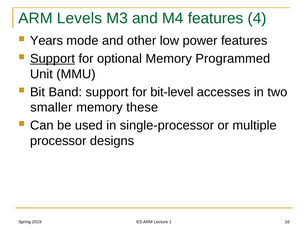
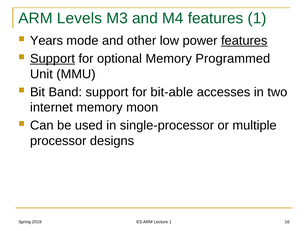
features 4: 4 -> 1
features at (244, 41) underline: none -> present
bit-level: bit-level -> bit-able
smaller: smaller -> internet
these: these -> moon
